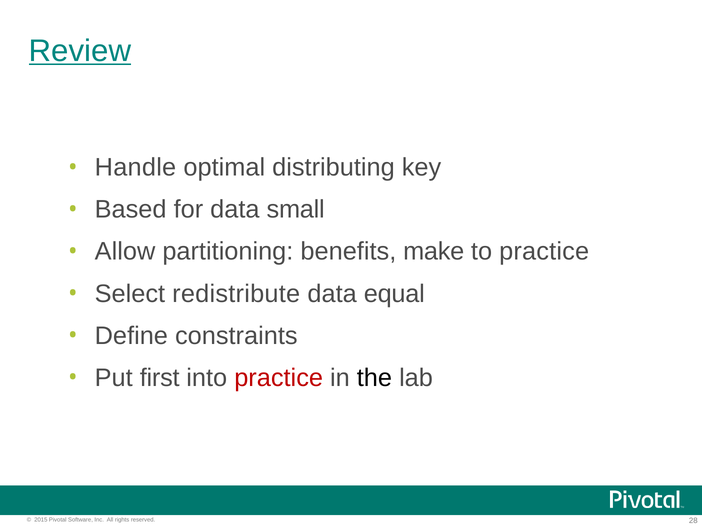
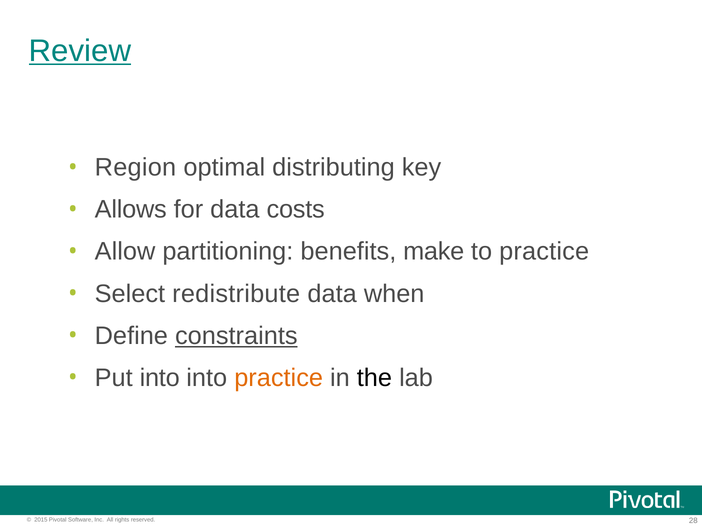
Handle: Handle -> Region
Based: Based -> Allows
small: small -> costs
equal: equal -> when
constraints underline: none -> present
Put first: first -> into
practice at (279, 378) colour: red -> orange
